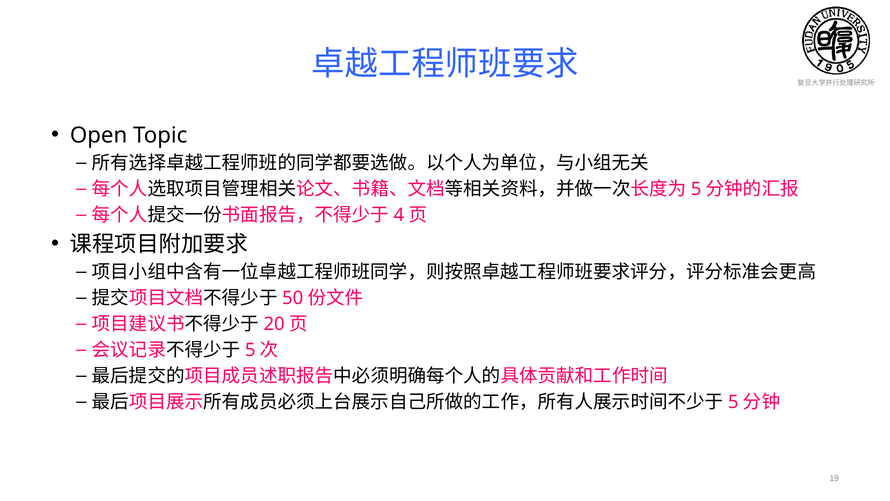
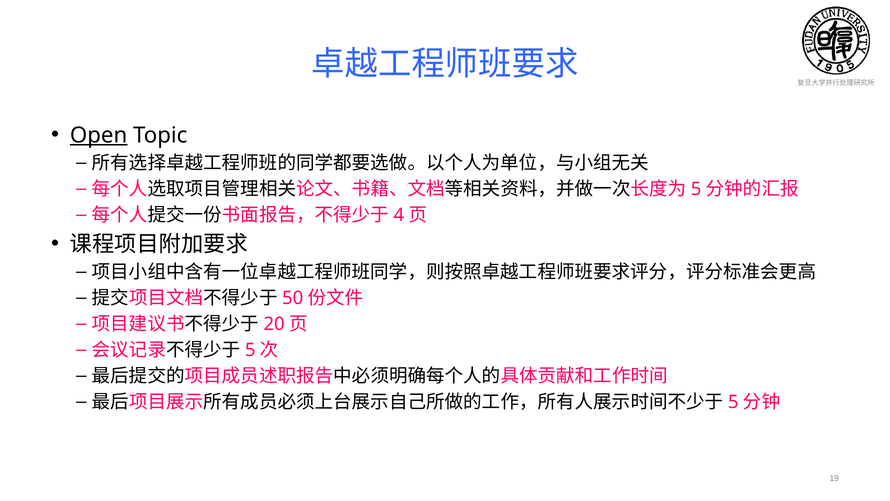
Open underline: none -> present
